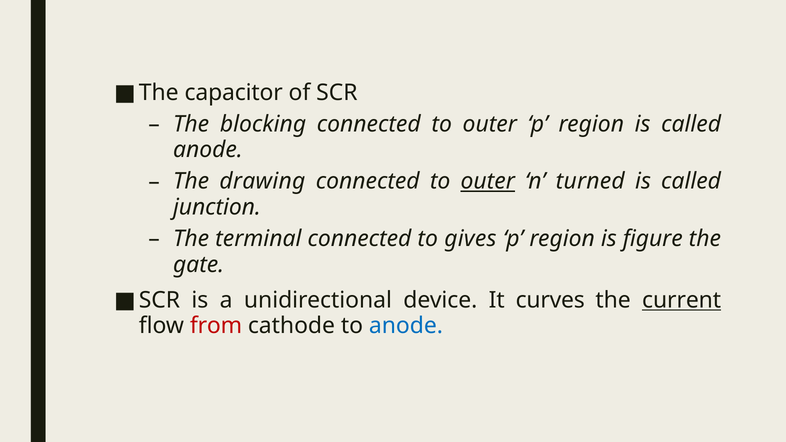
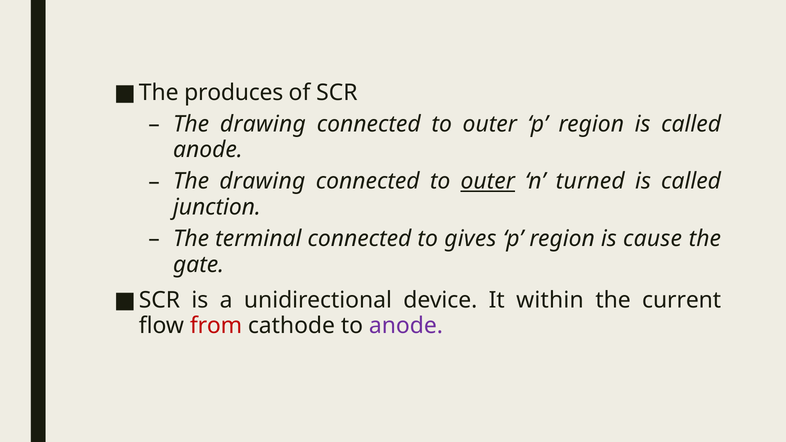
capacitor: capacitor -> produces
blocking at (263, 124): blocking -> drawing
figure: figure -> cause
curves: curves -> within
current underline: present -> none
anode at (406, 326) colour: blue -> purple
